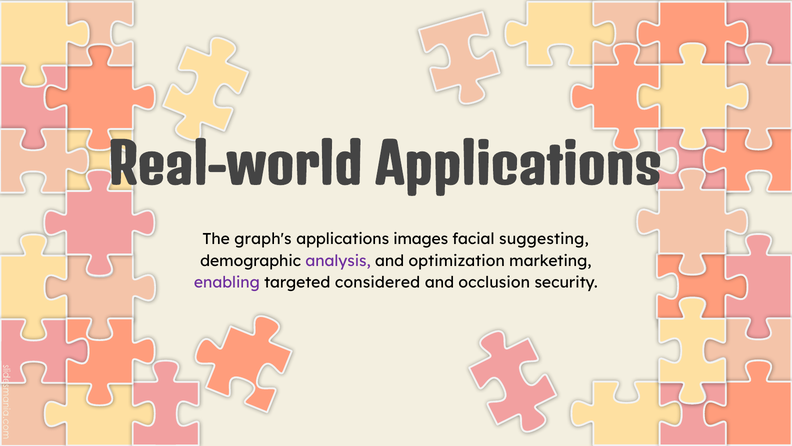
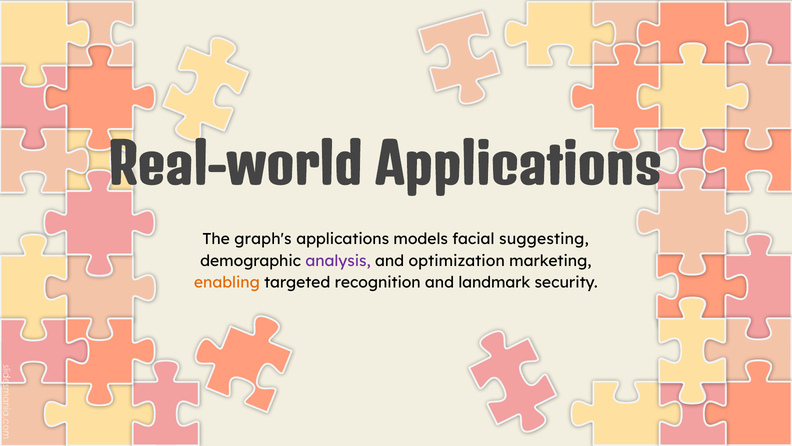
images: images -> models
enabling colour: purple -> orange
considered: considered -> recognition
occlusion: occlusion -> landmark
